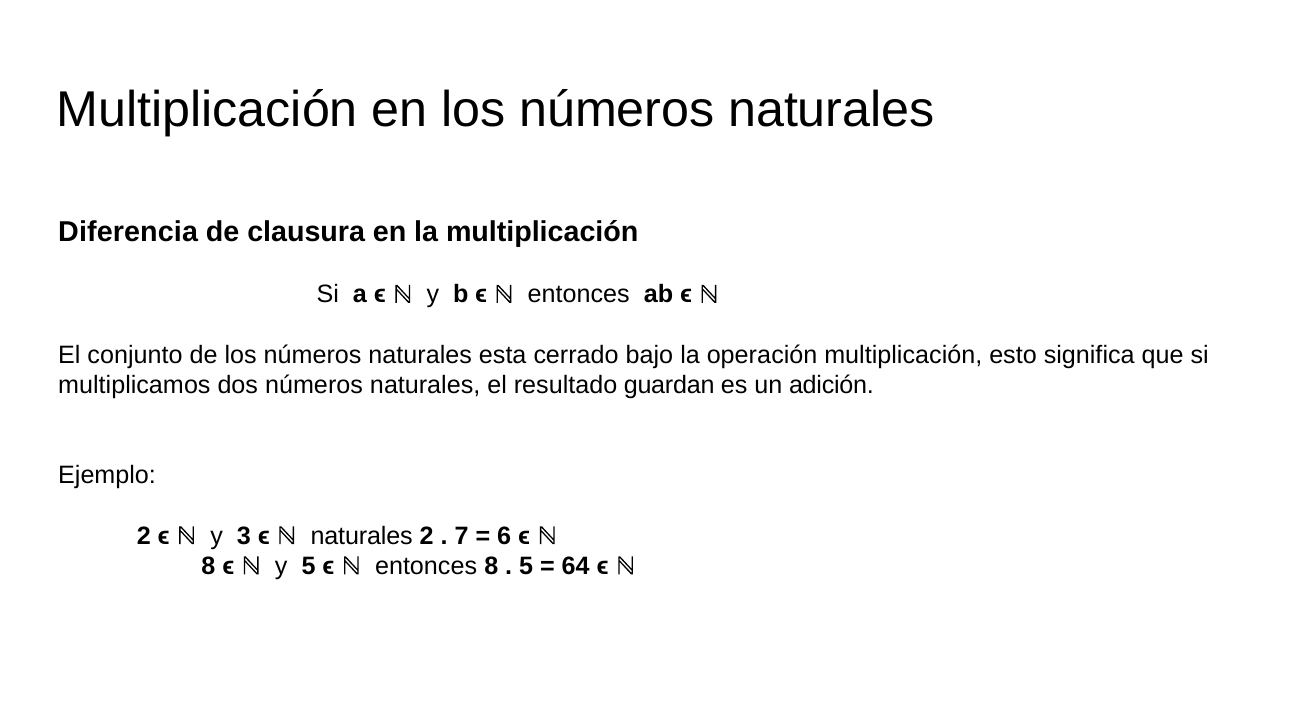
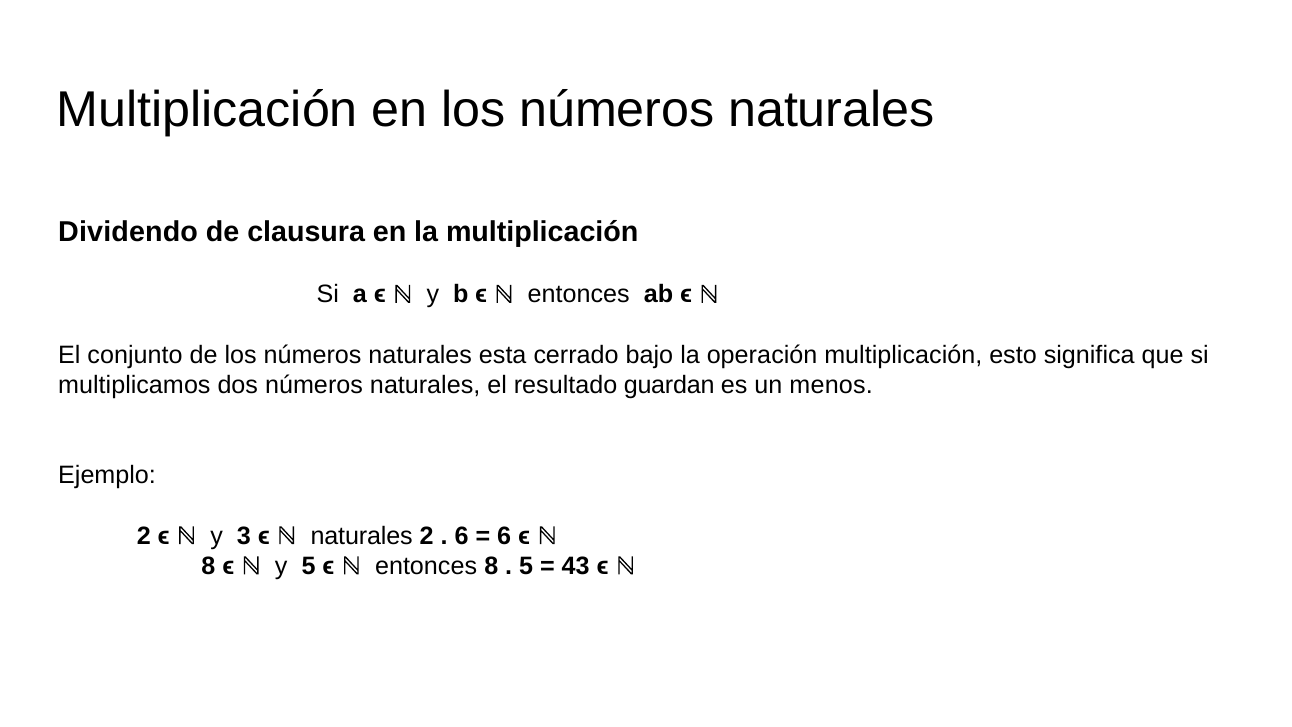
Diferencia: Diferencia -> Dividendo
adición: adición -> menos
7 at (462, 536): 7 -> 6
64: 64 -> 43
